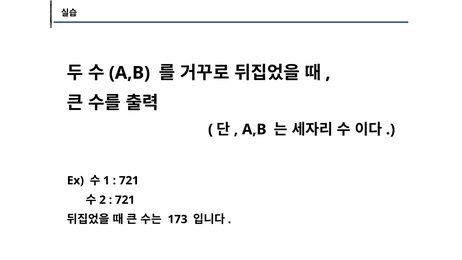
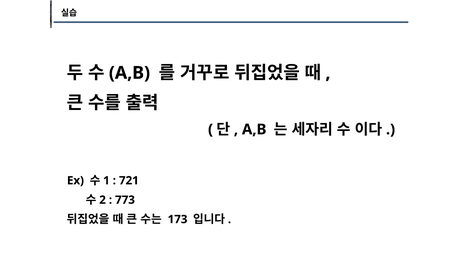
721 at (125, 200): 721 -> 773
